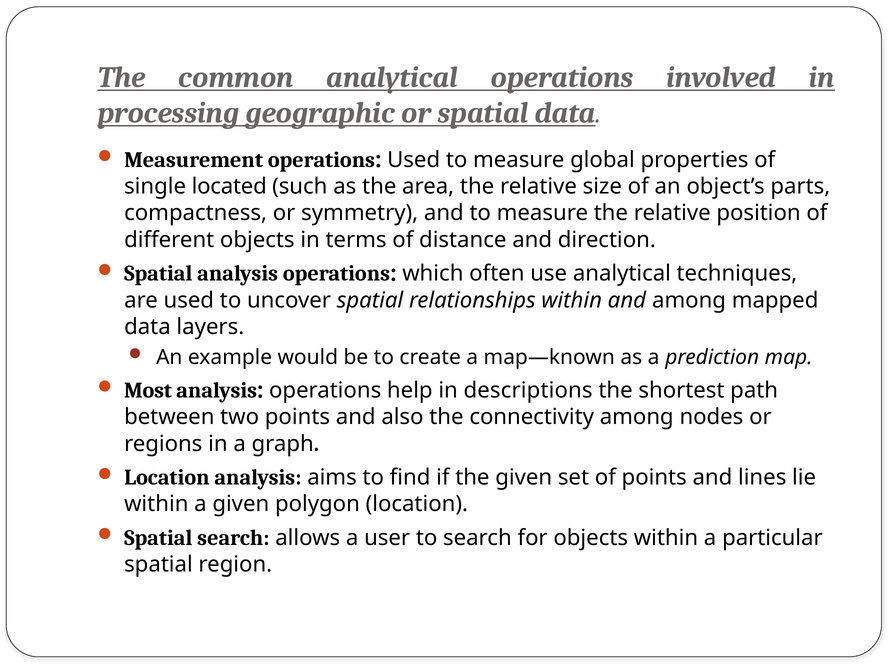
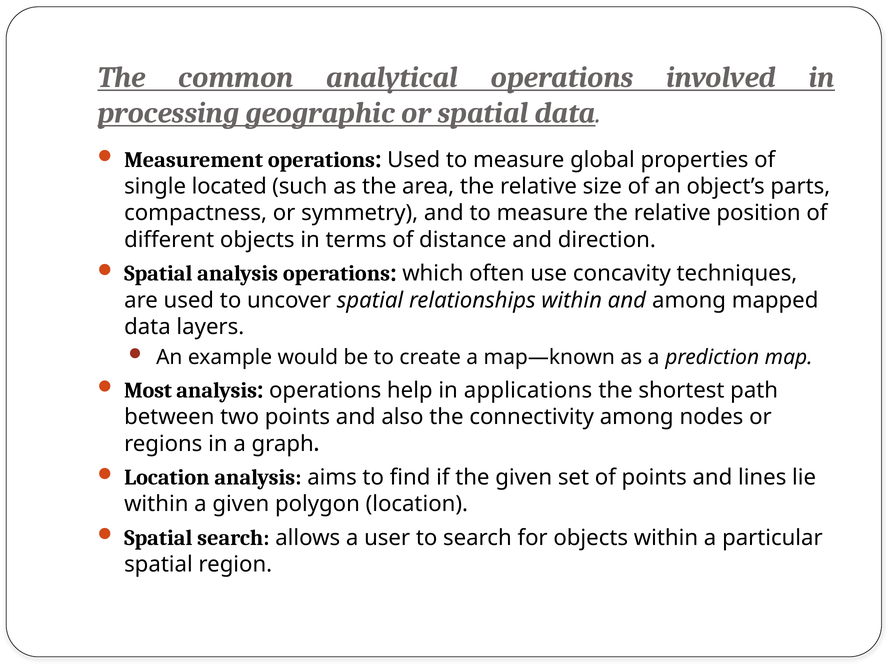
use analytical: analytical -> concavity
descriptions: descriptions -> applications
